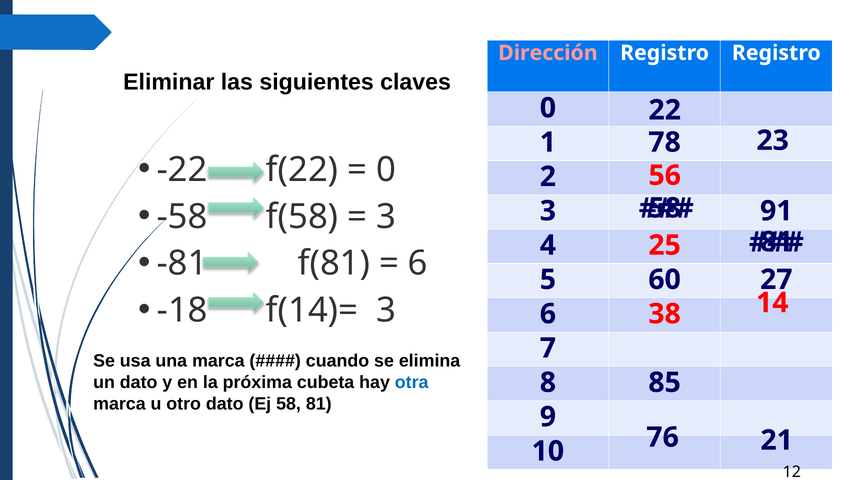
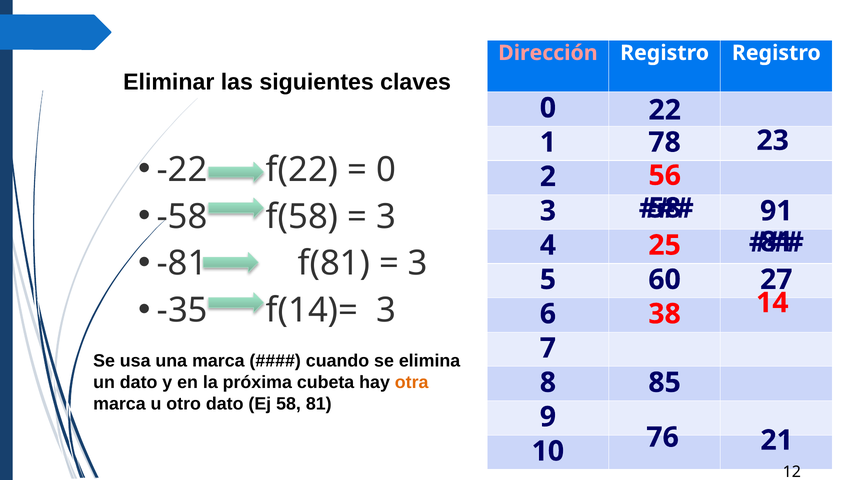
6 at (418, 264): 6 -> 3
-18: -18 -> -35
otra colour: blue -> orange
